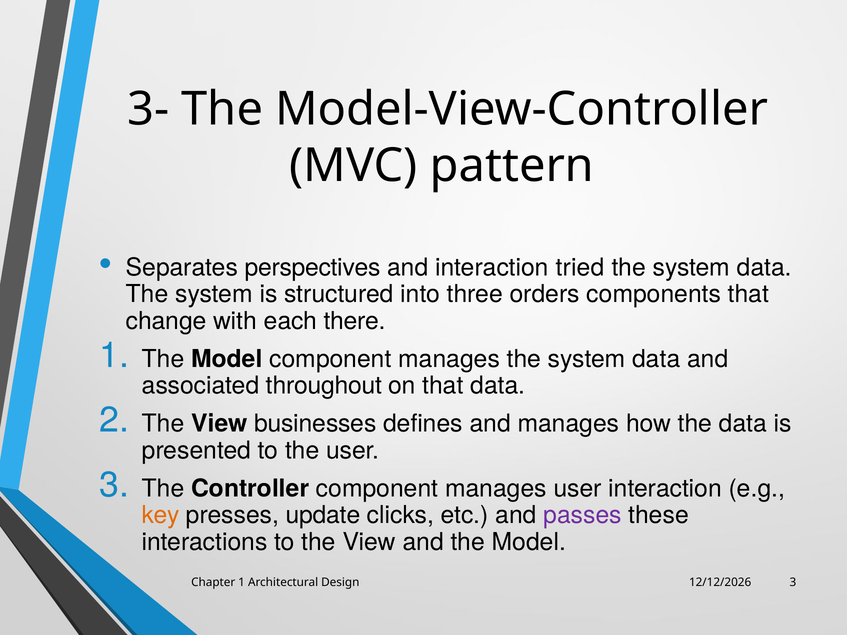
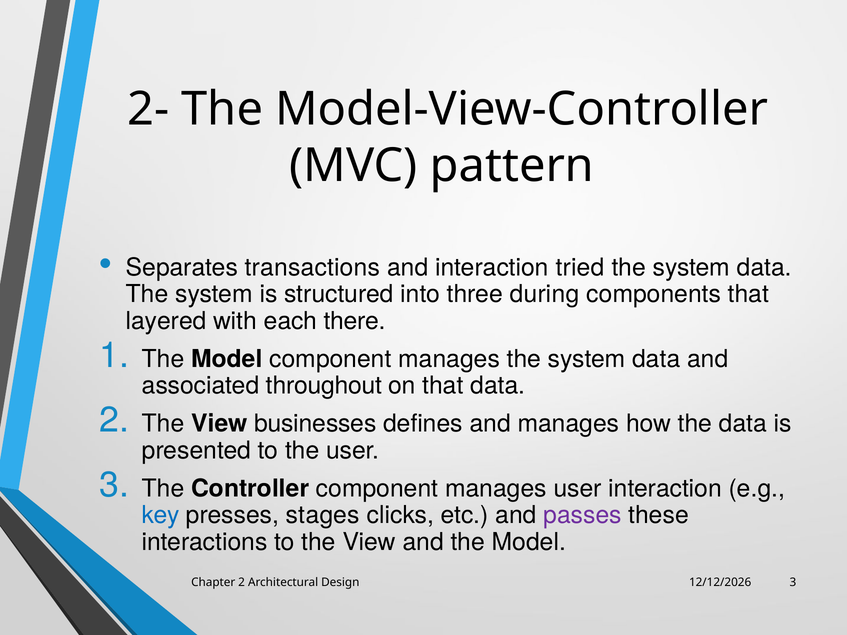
3-: 3- -> 2-
perspectives: perspectives -> transactions
orders: orders -> during
change: change -> layered
key colour: orange -> blue
update: update -> stages
Chapter 1: 1 -> 2
